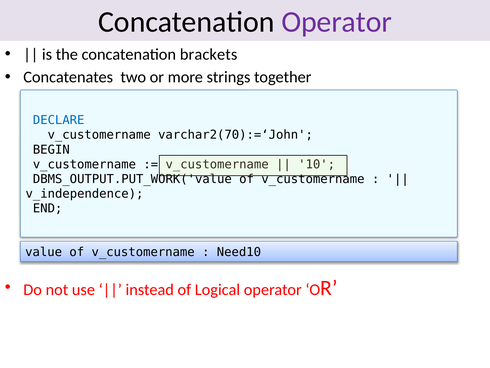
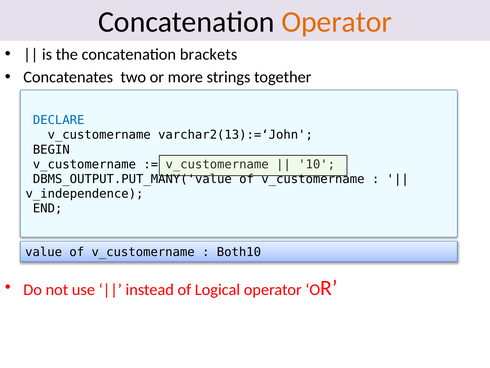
Operator at (337, 22) colour: purple -> orange
varchar2(70):=‘John: varchar2(70):=‘John -> varchar2(13):=‘John
DBMS_OUTPUT.PUT_WORK('value: DBMS_OUTPUT.PUT_WORK('value -> DBMS_OUTPUT.PUT_MANY('value
Need10: Need10 -> Both10
